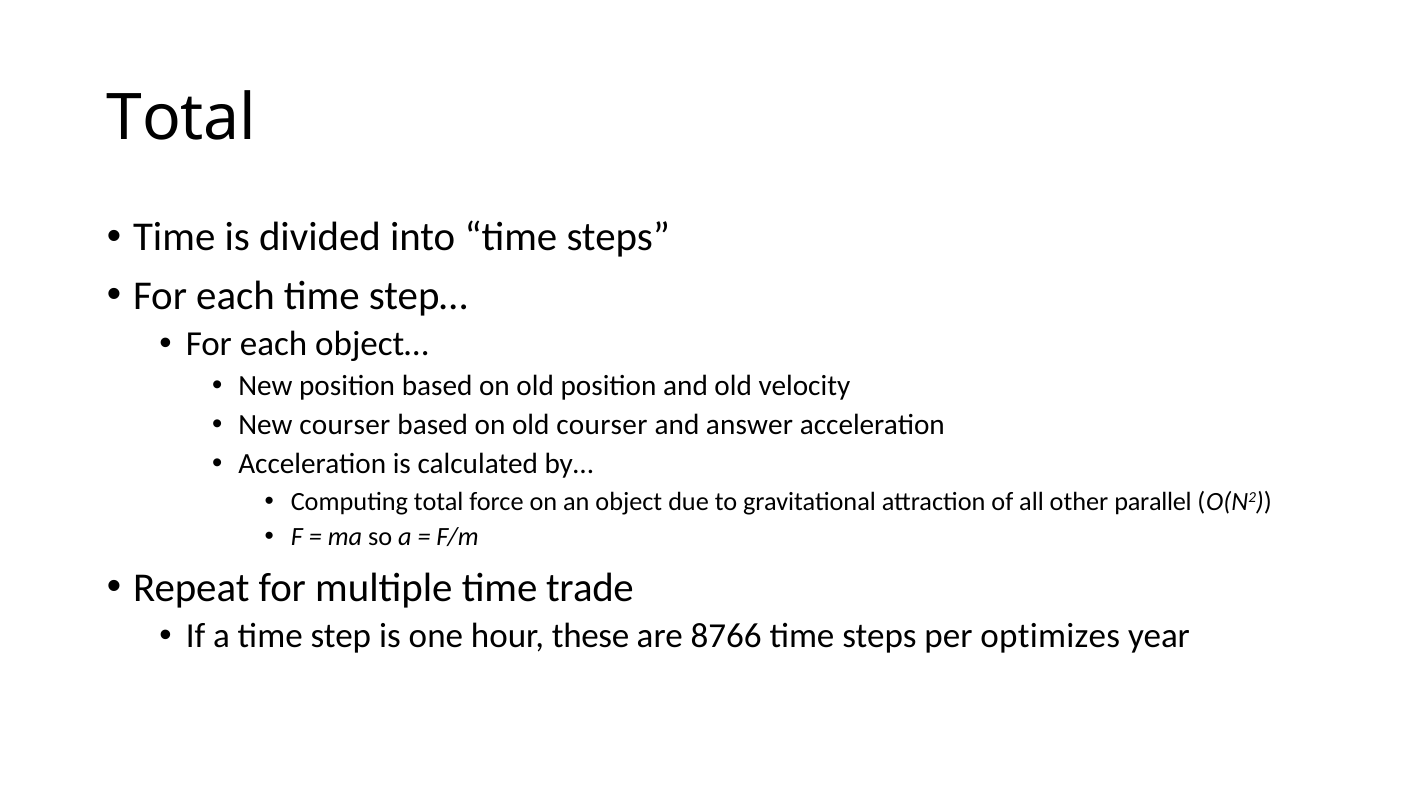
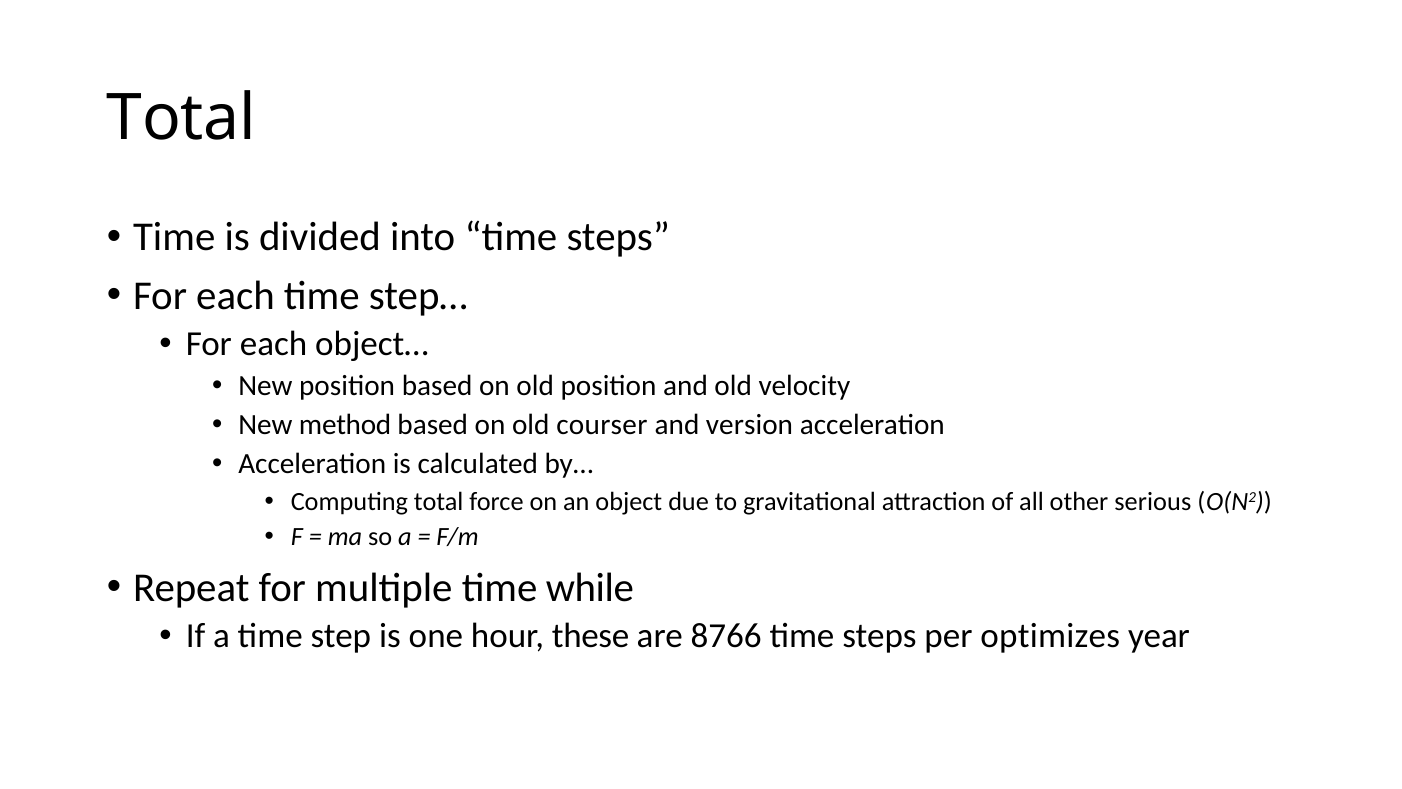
New courser: courser -> method
answer: answer -> version
parallel: parallel -> serious
trade: trade -> while
